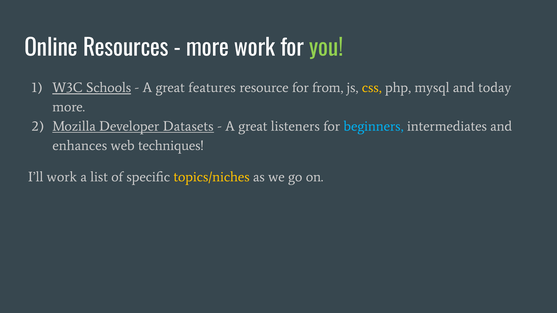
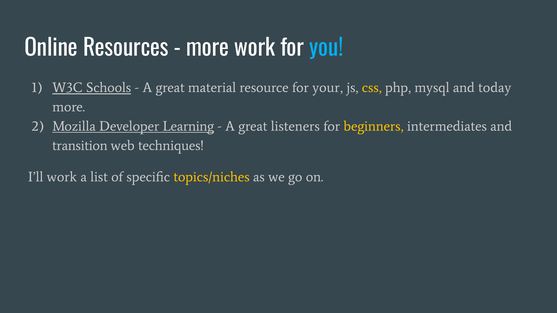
you colour: light green -> light blue
features: features -> material
from: from -> your
Datasets: Datasets -> Learning
beginners colour: light blue -> yellow
enhances: enhances -> transition
